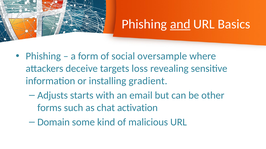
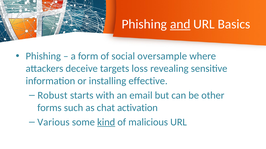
gradient: gradient -> effective
Adjusts: Adjusts -> Robust
Domain: Domain -> Various
kind underline: none -> present
